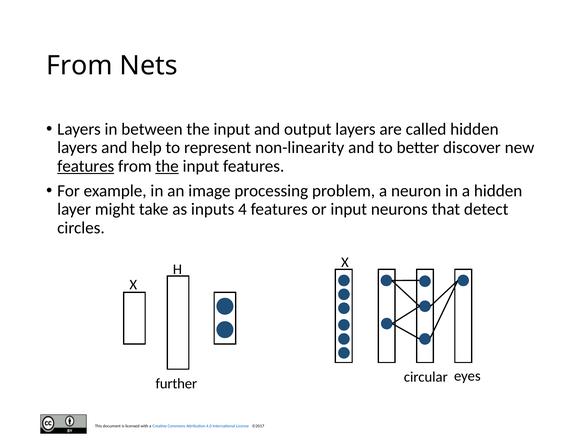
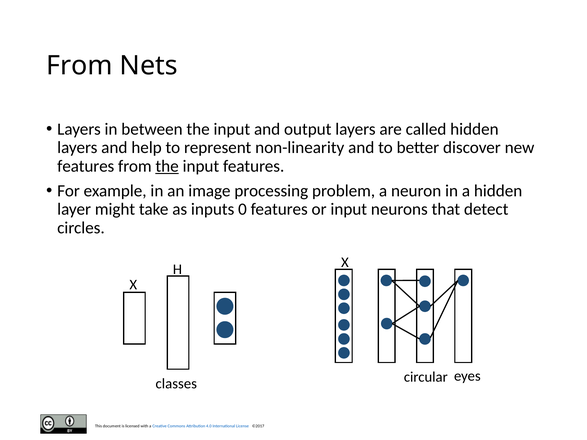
features at (86, 166) underline: present -> none
4: 4 -> 0
further: further -> classes
